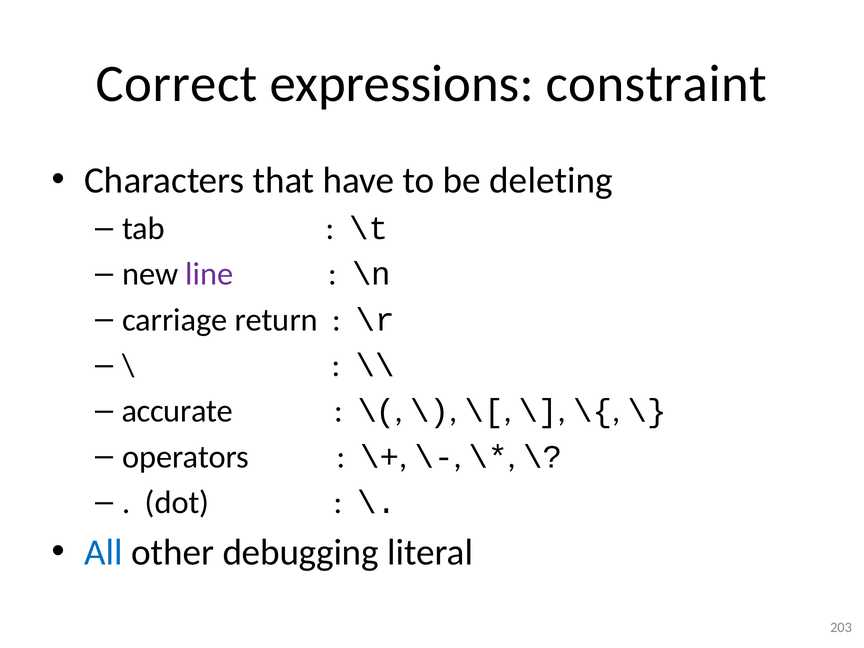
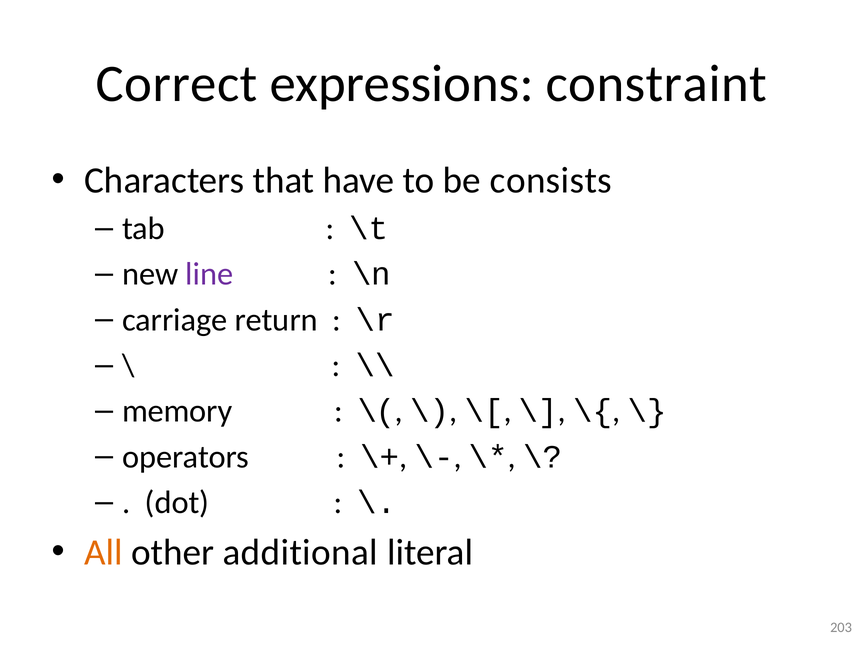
deleting: deleting -> consists
accurate: accurate -> memory
All colour: blue -> orange
debugging: debugging -> additional
